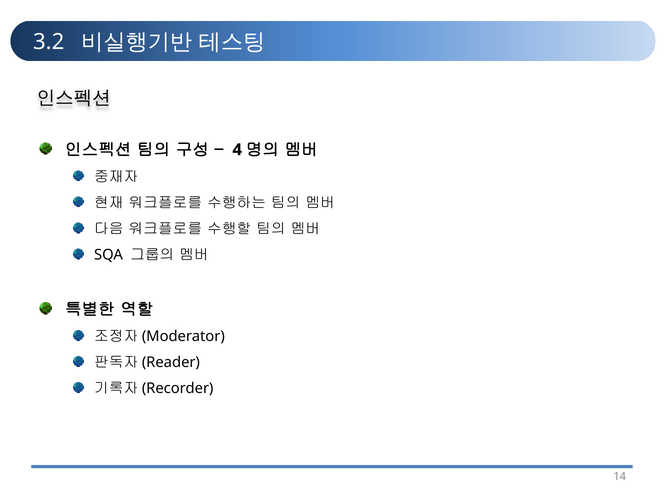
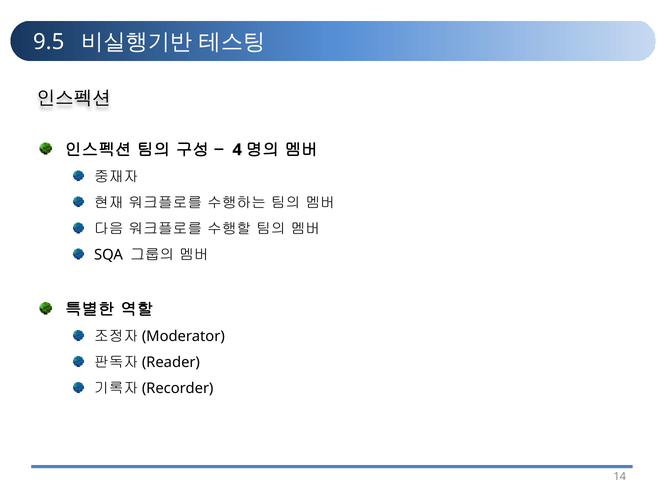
3.2: 3.2 -> 9.5
